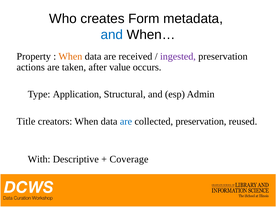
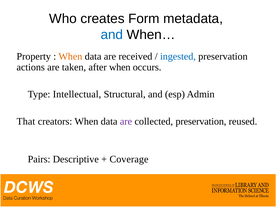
ingested colour: purple -> blue
after value: value -> when
Application: Application -> Intellectual
Title: Title -> That
are at (126, 121) colour: blue -> purple
With: With -> Pairs
